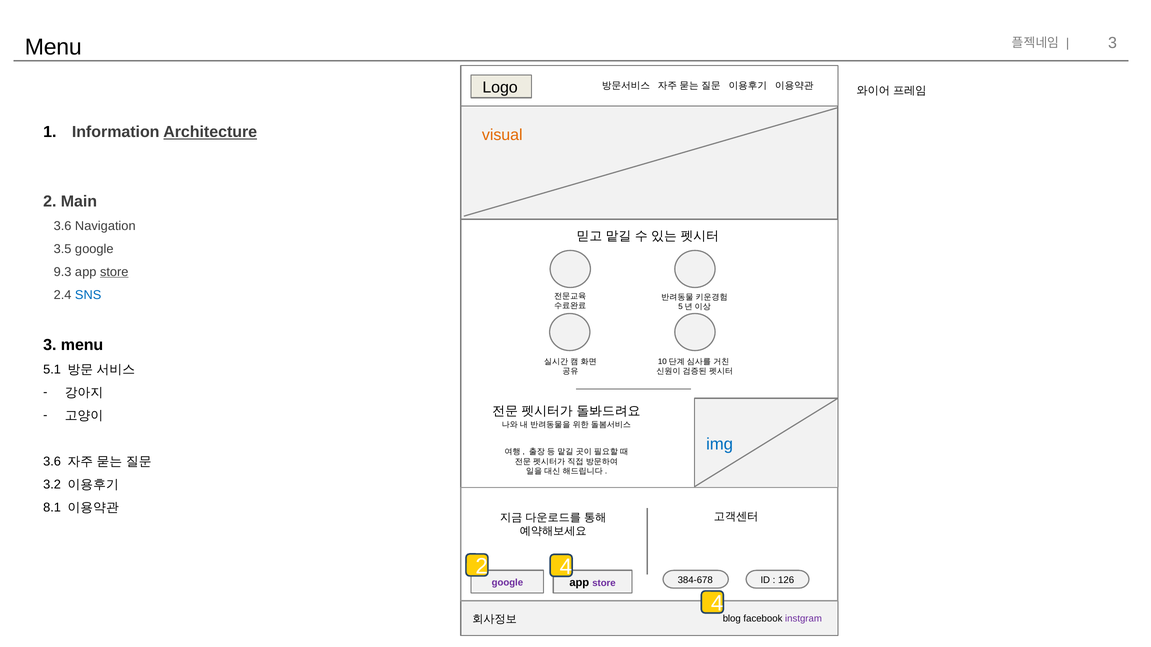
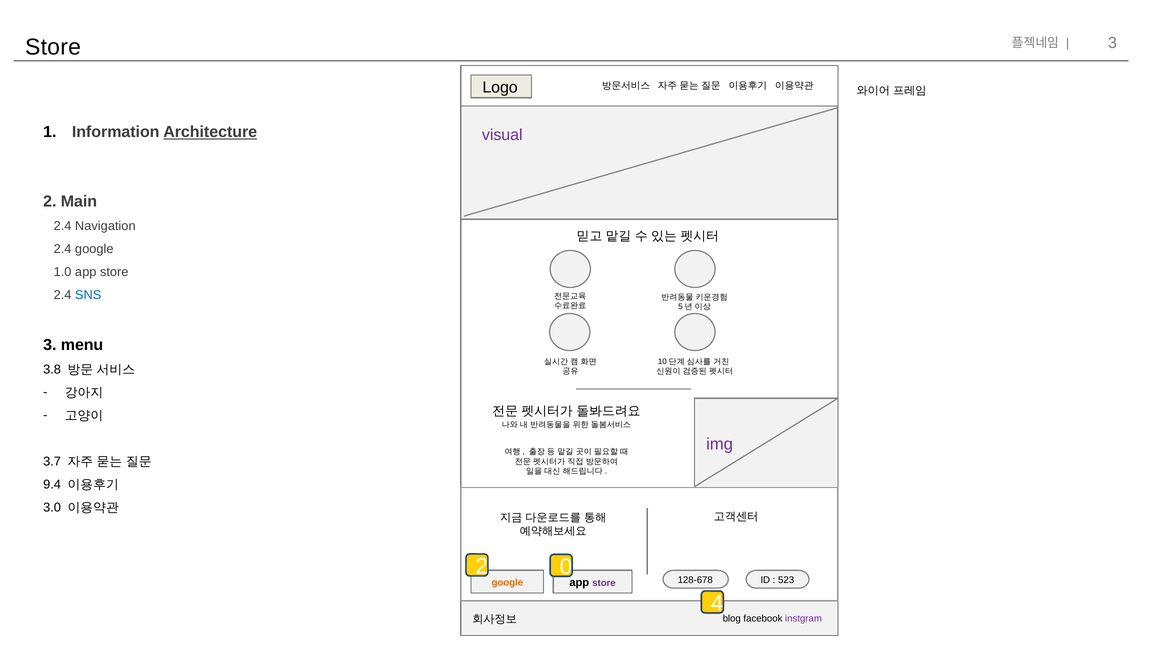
Menu at (53, 47): Menu -> Store
visual colour: orange -> purple
3.6 at (63, 226): 3.6 -> 2.4
3.5 at (63, 249): 3.5 -> 2.4
9.3: 9.3 -> 1.0
store at (114, 272) underline: present -> none
5.1: 5.1 -> 3.8
img colour: blue -> purple
3.6 at (52, 462): 3.6 -> 3.7
3.2: 3.2 -> 9.4
8.1: 8.1 -> 3.0
2 4: 4 -> 0
384-678: 384-678 -> 128-678
126: 126 -> 523
google at (507, 583) colour: purple -> orange
